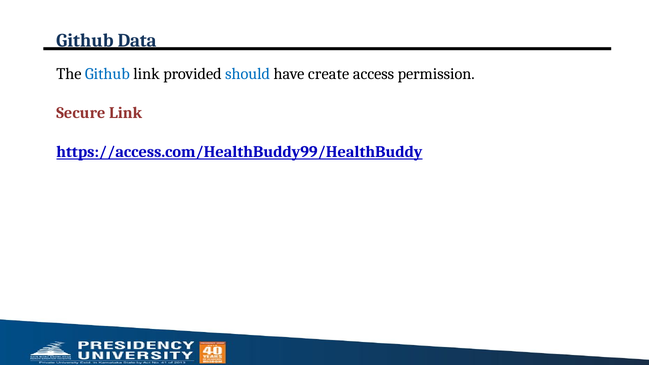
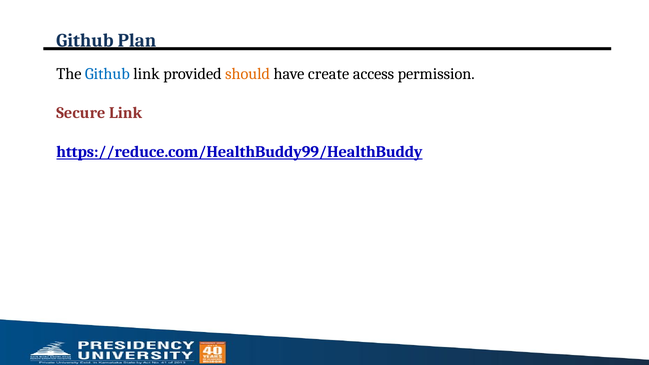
Data: Data -> Plan
should colour: blue -> orange
https://access.com/HealthBuddy99/HealthBuddy: https://access.com/HealthBuddy99/HealthBuddy -> https://reduce.com/HealthBuddy99/HealthBuddy
